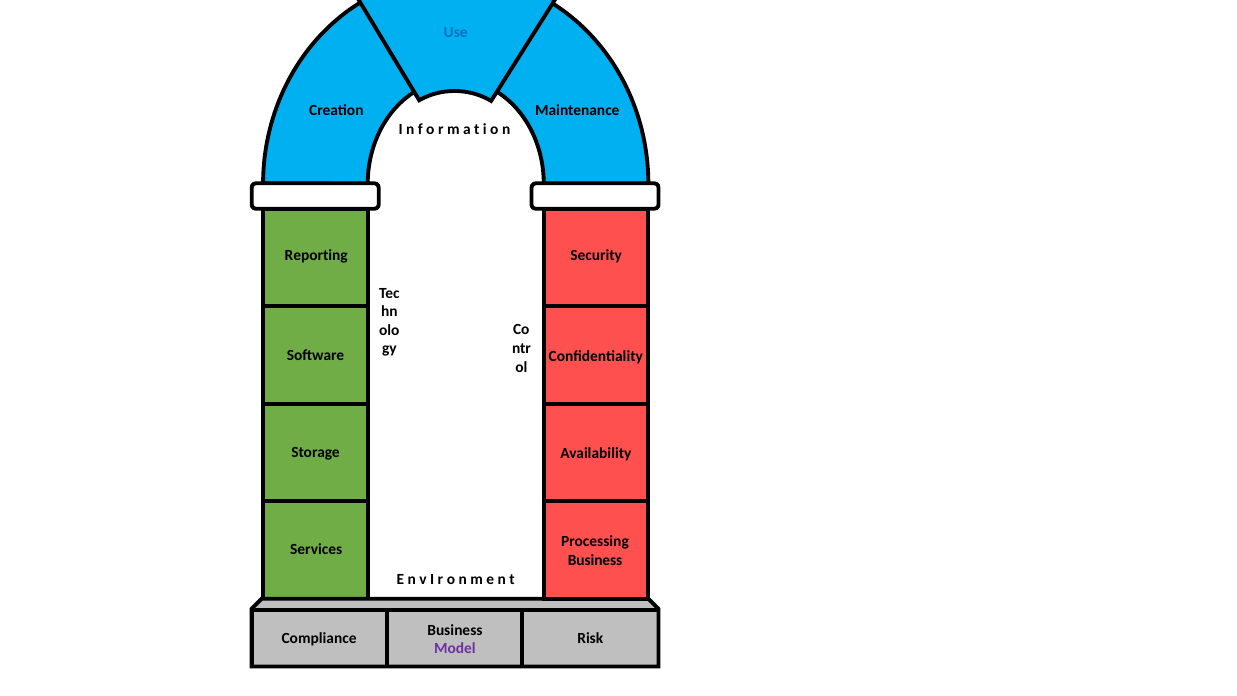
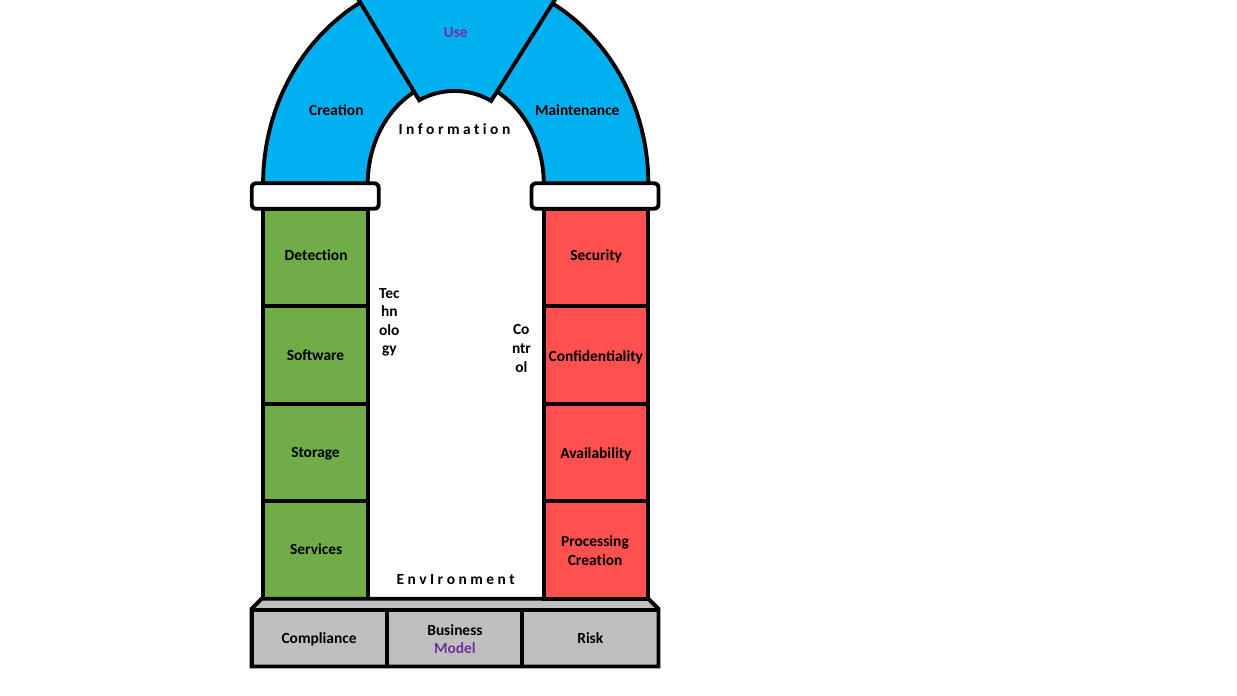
Use colour: blue -> purple
Reporting: Reporting -> Detection
Business at (595, 560): Business -> Creation
